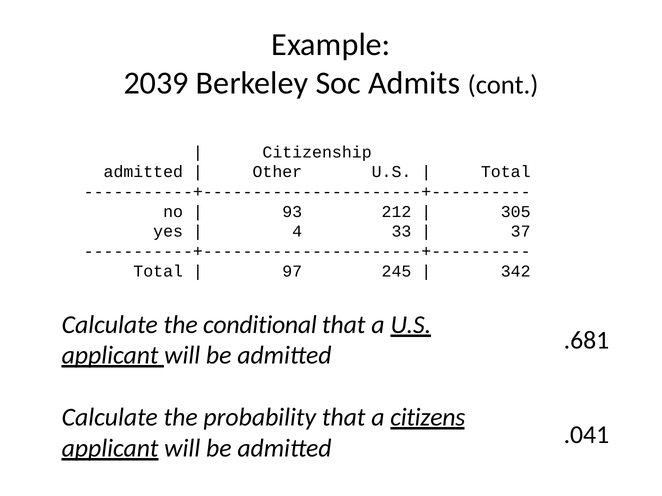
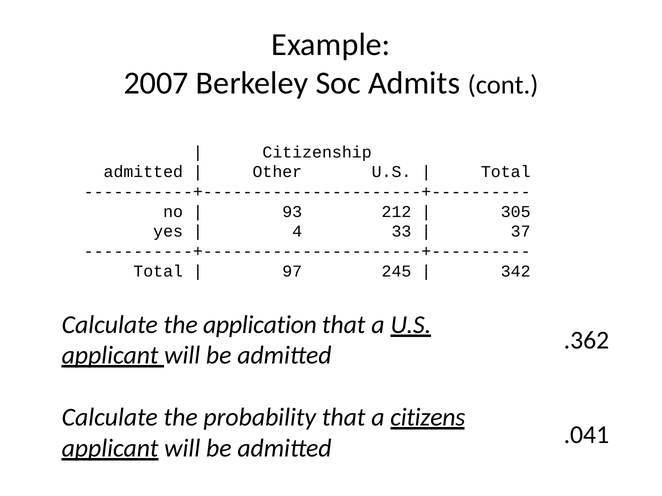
2039: 2039 -> 2007
conditional: conditional -> application
.681: .681 -> .362
